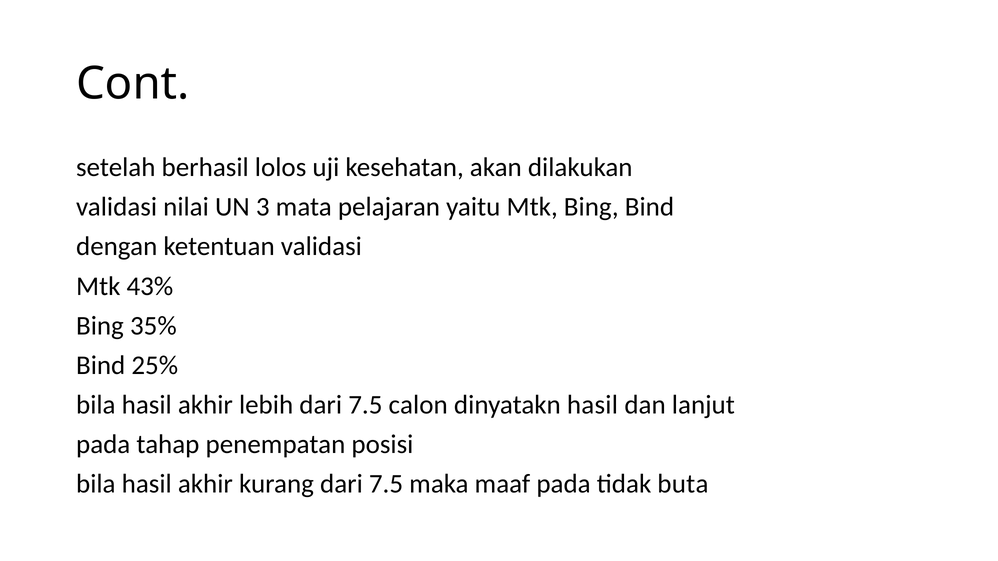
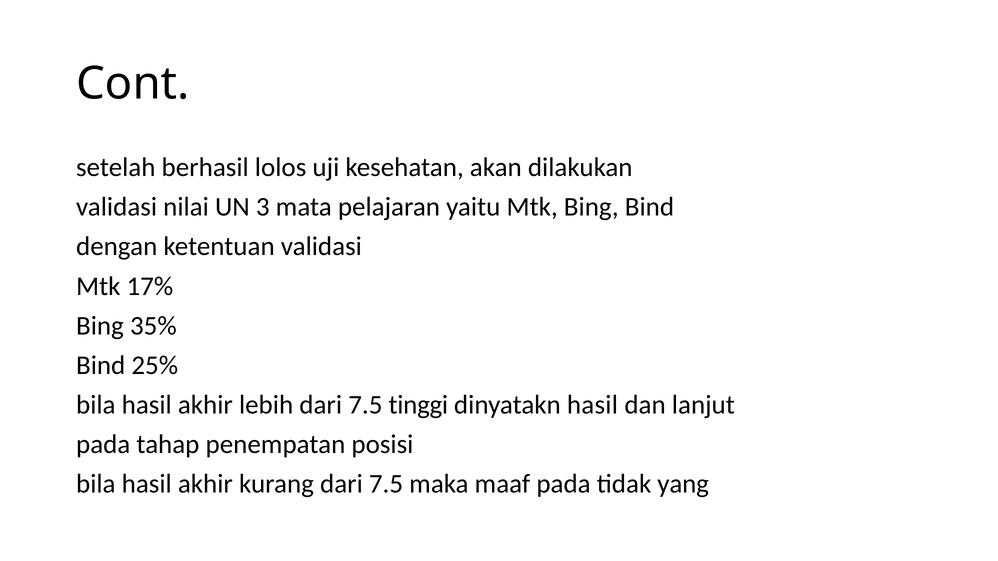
43%: 43% -> 17%
calon: calon -> tinggi
buta: buta -> yang
